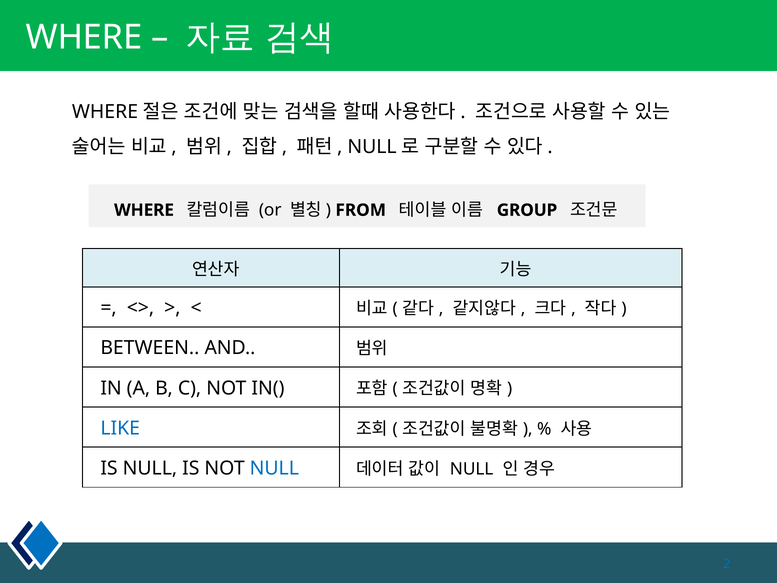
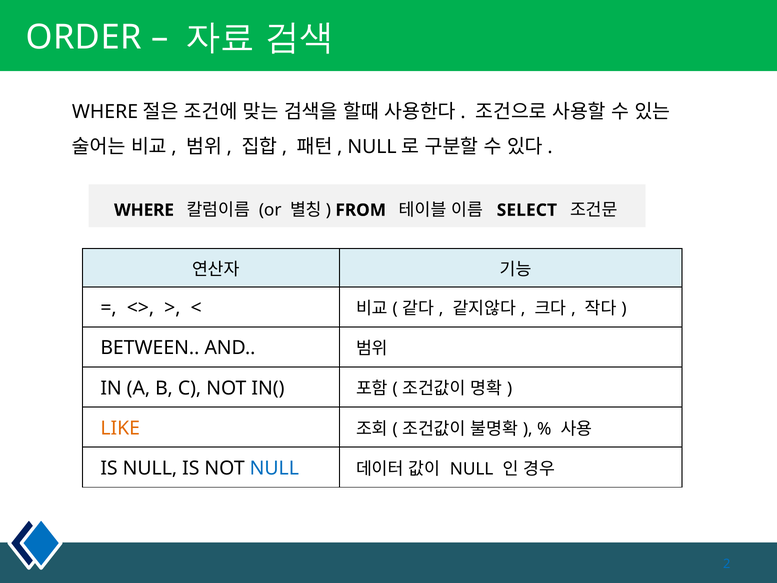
WHERE at (84, 37): WHERE -> ORDER
GROUP: GROUP -> SELECT
LIKE colour: blue -> orange
